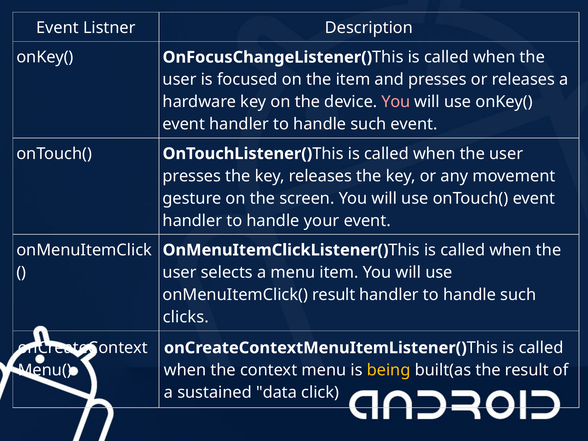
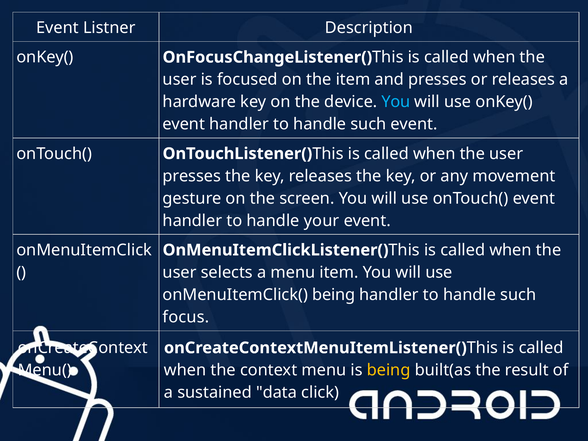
You at (396, 102) colour: pink -> light blue
onMenuItemClick( result: result -> being
clicks: clicks -> focus
